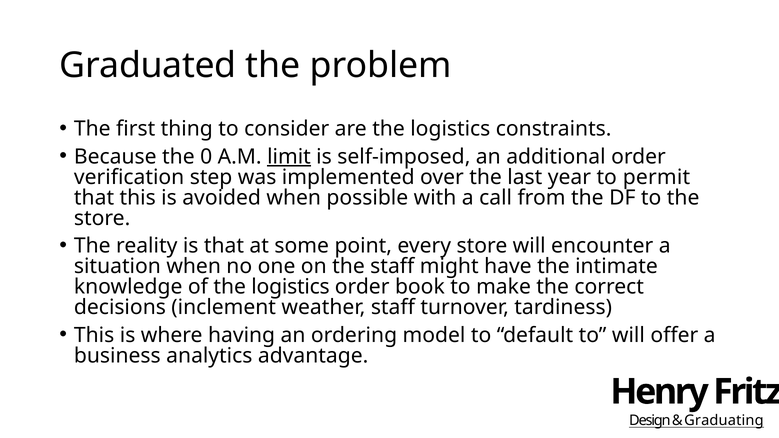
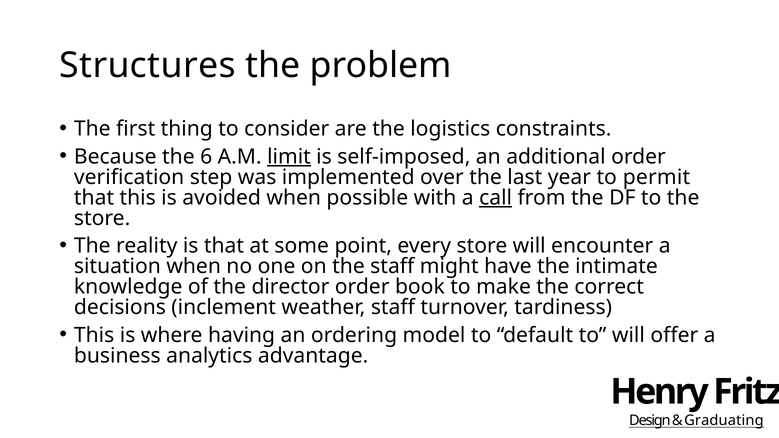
Graduated: Graduated -> Structures
0: 0 -> 6
call underline: none -> present
of the logistics: logistics -> director
